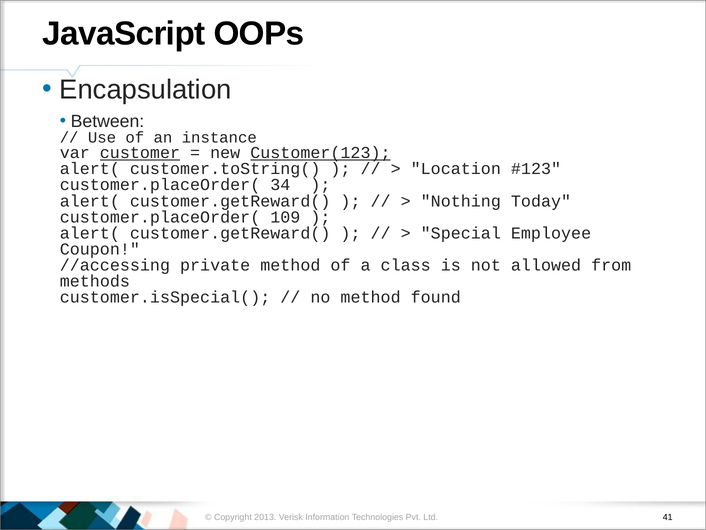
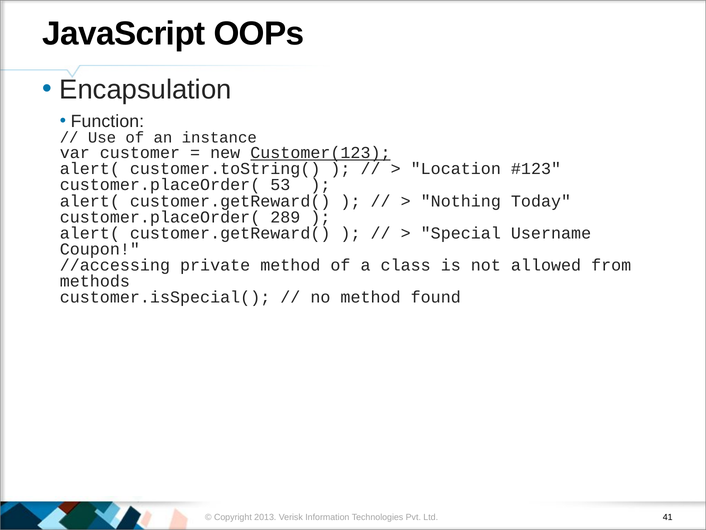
Between: Between -> Function
customer underline: present -> none
34: 34 -> 53
109: 109 -> 289
Employee: Employee -> Username
